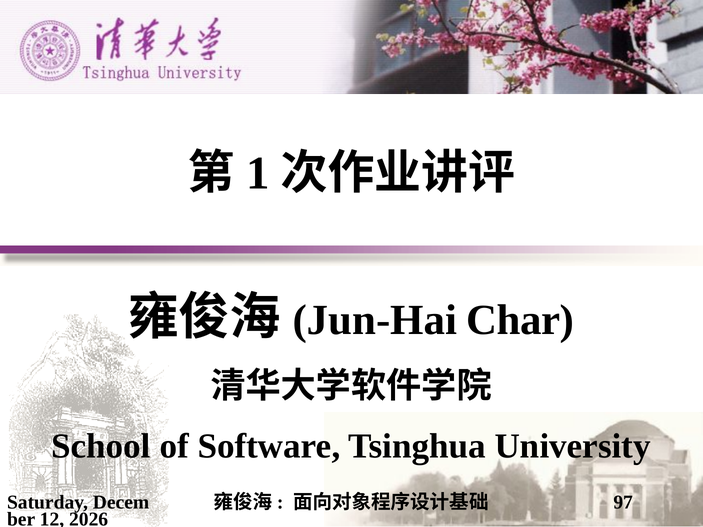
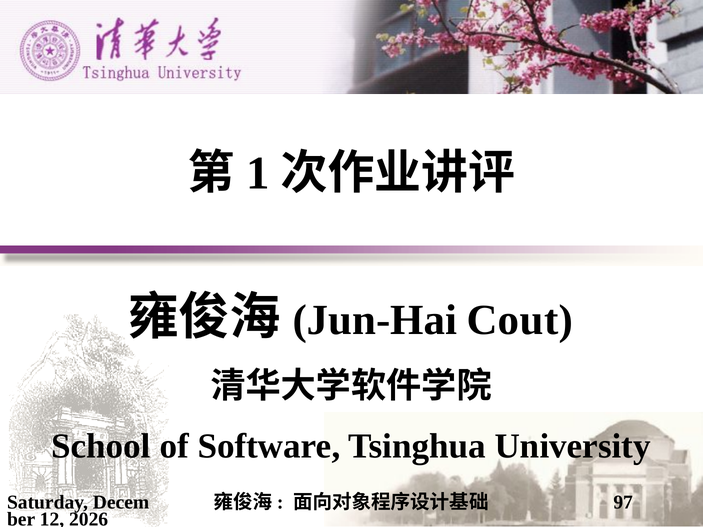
Char: Char -> Cout
